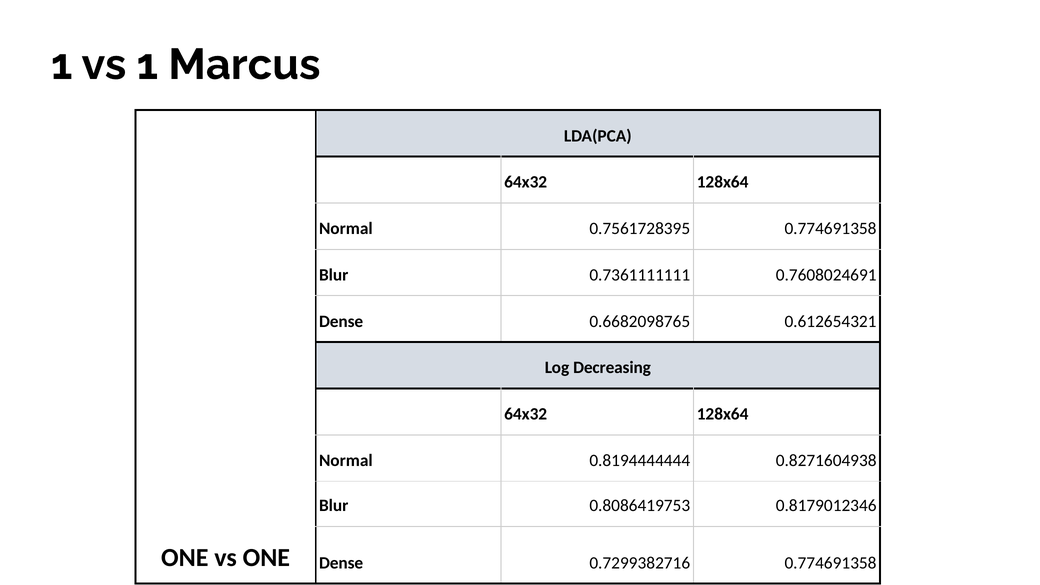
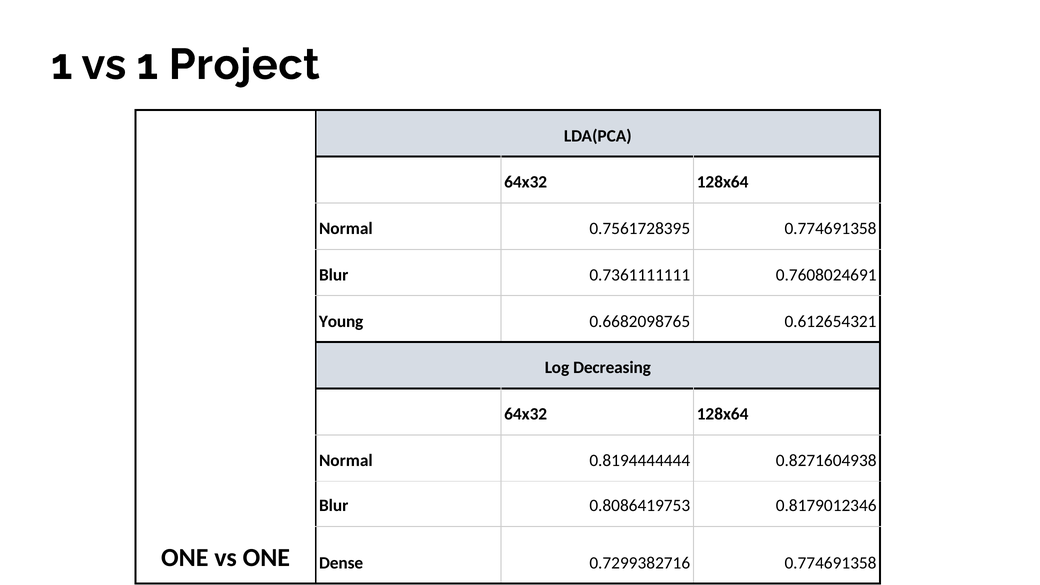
Marcus: Marcus -> Project
Dense at (341, 321): Dense -> Young
